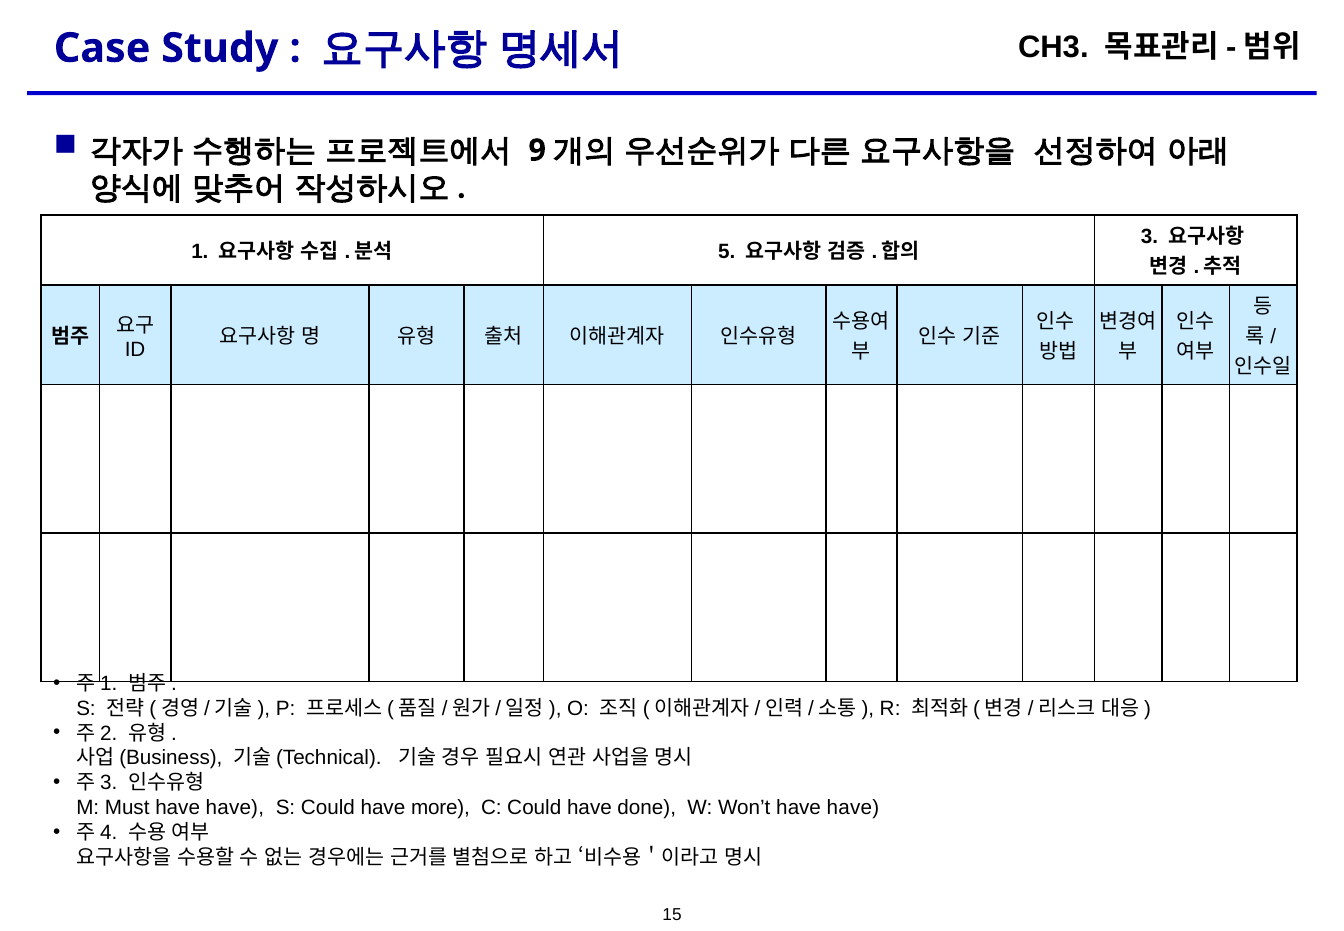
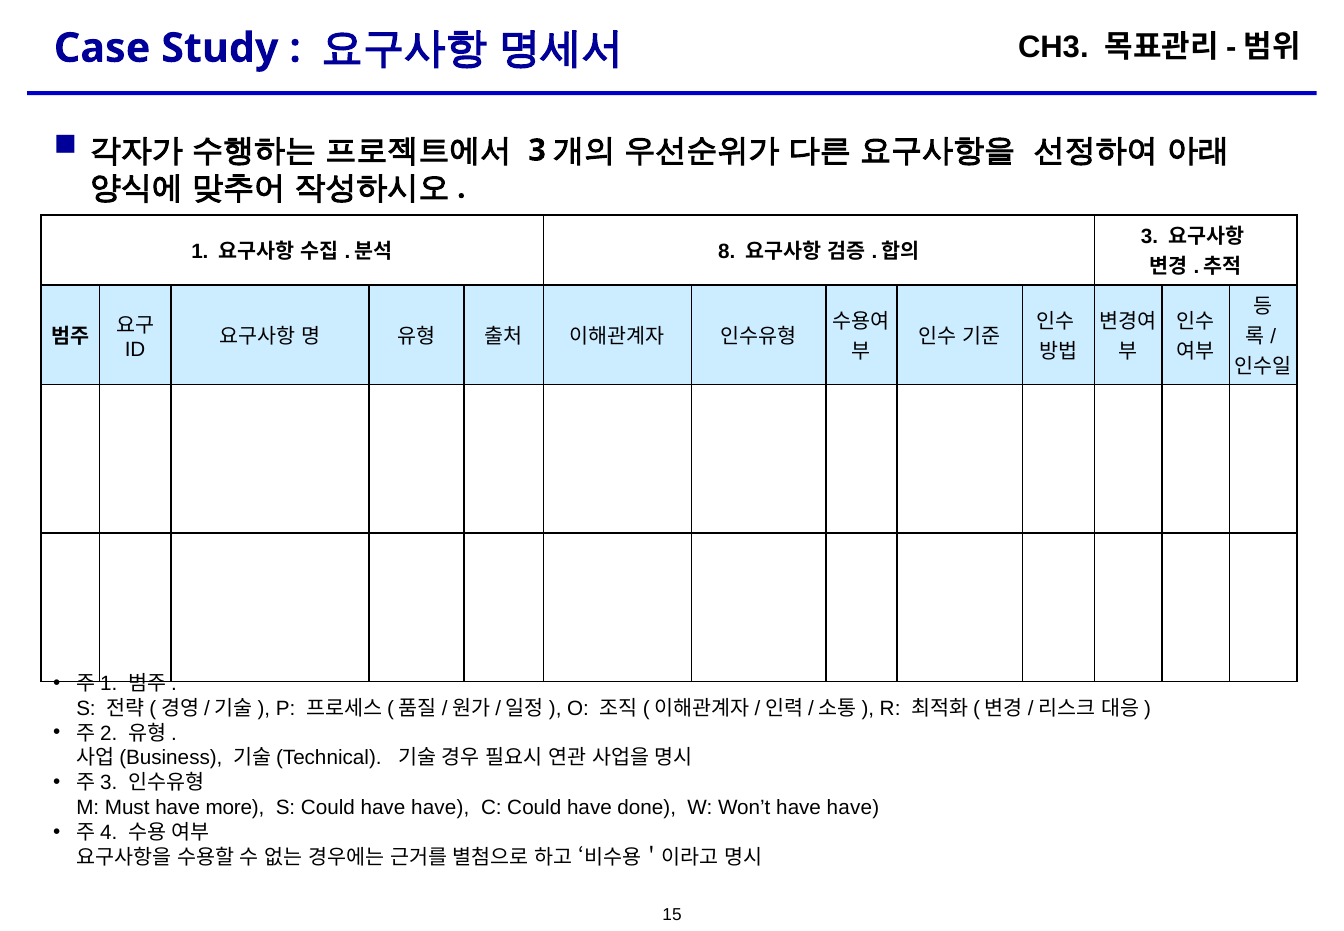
9 at (537, 150): 9 -> 3
5: 5 -> 8
Must have have: have -> more
Could have more: more -> have
